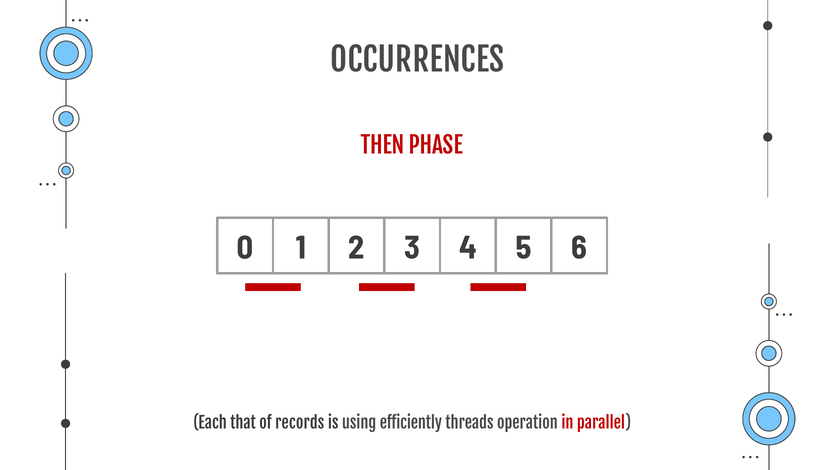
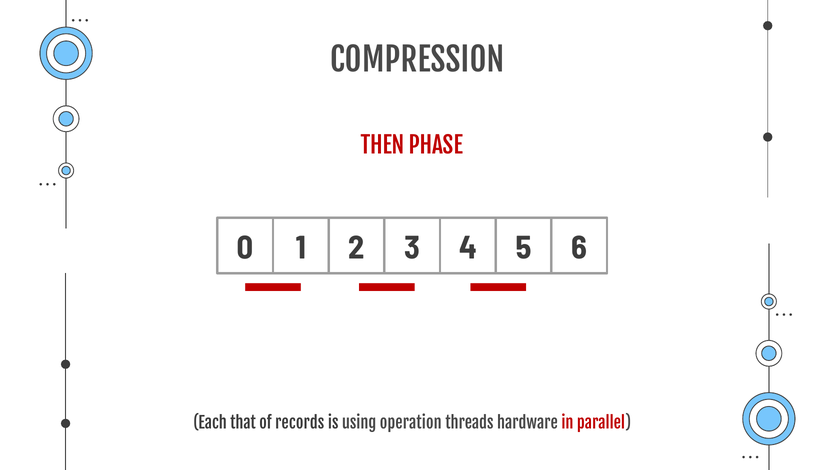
OCCURRENCES: OCCURRENCES -> COMPRESSION
efficiently: efficiently -> operation
operation: operation -> hardware
